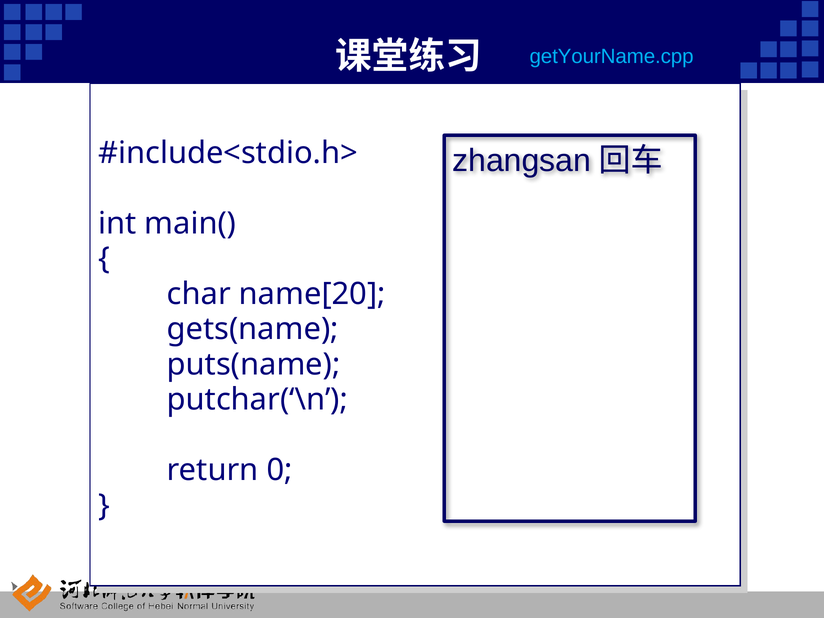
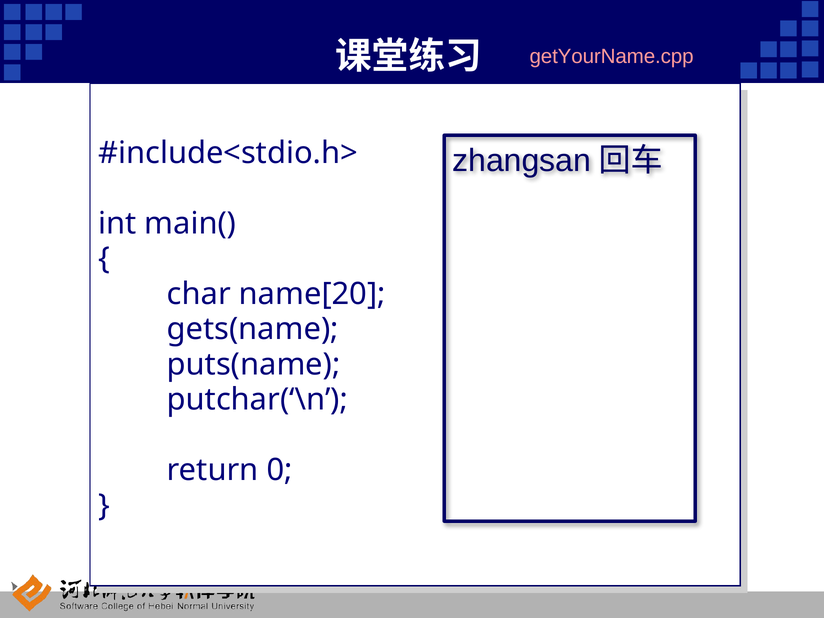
getYourName.cpp colour: light blue -> pink
